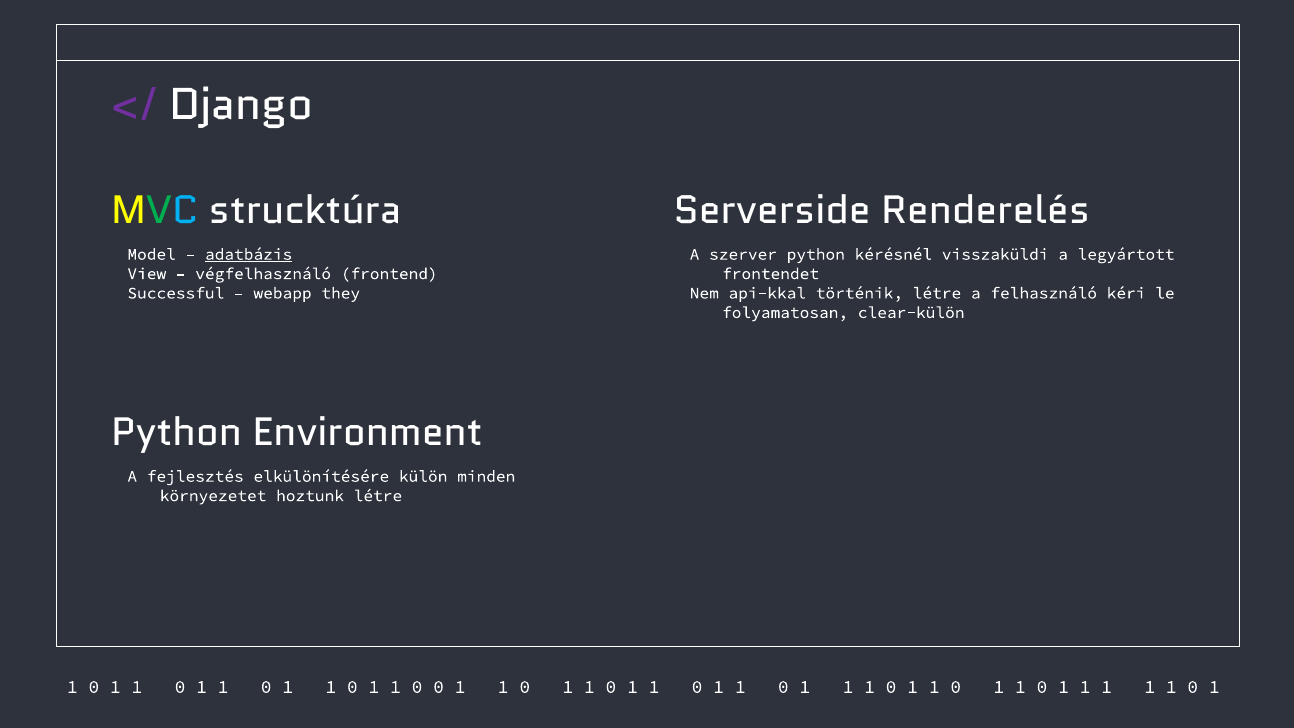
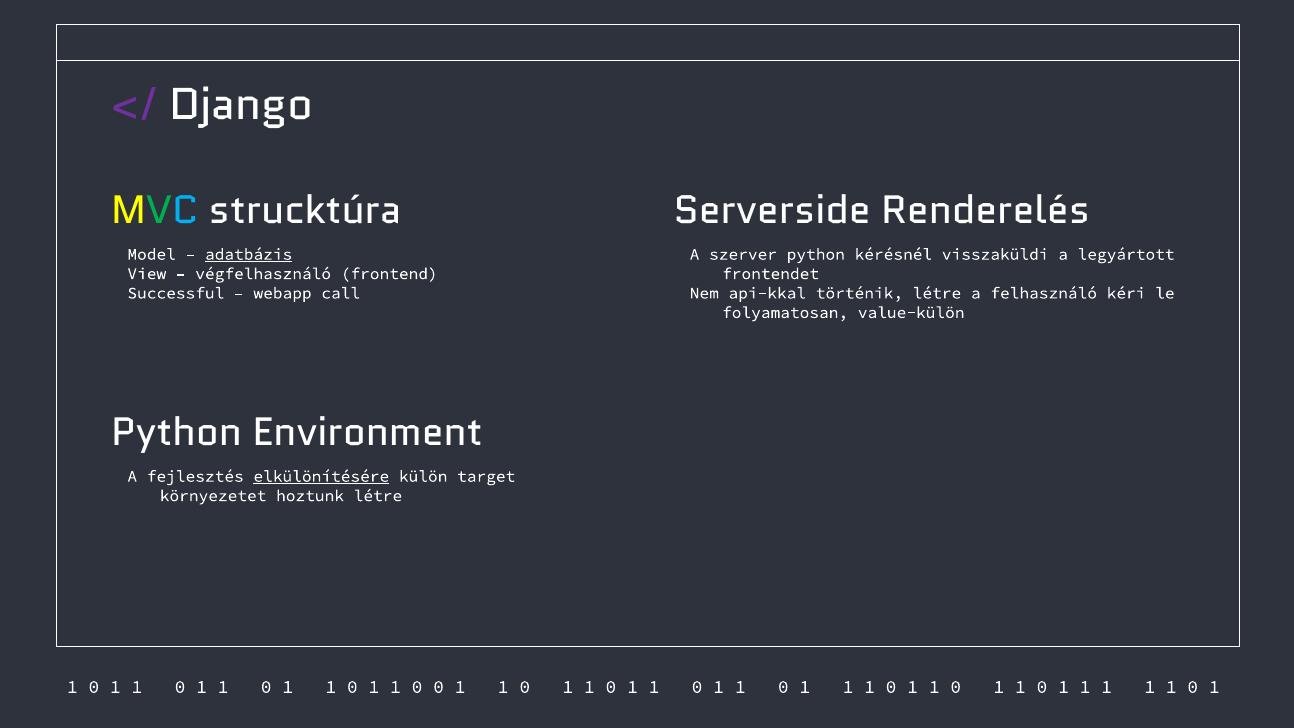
they: they -> call
clear-külön: clear-külön -> value-külön
elkülönítésére underline: none -> present
minden: minden -> target
